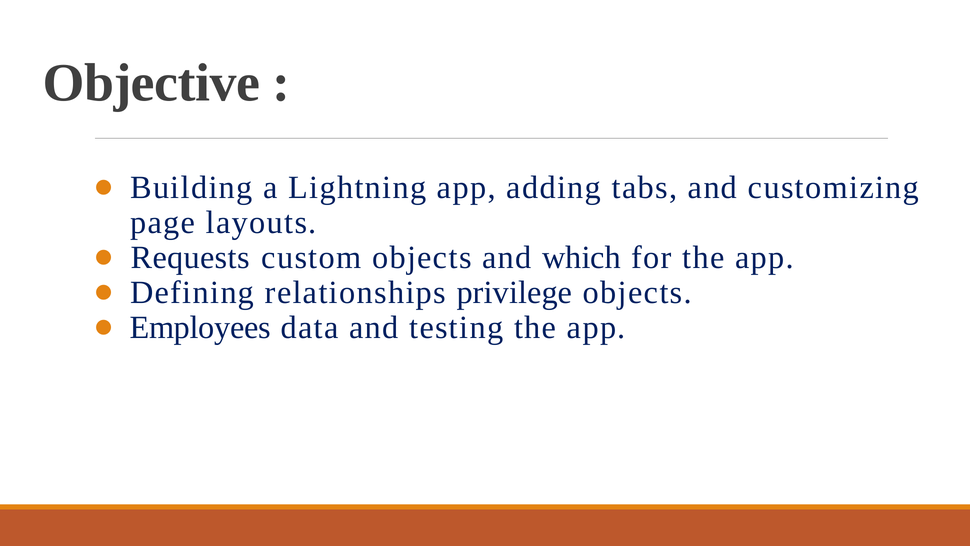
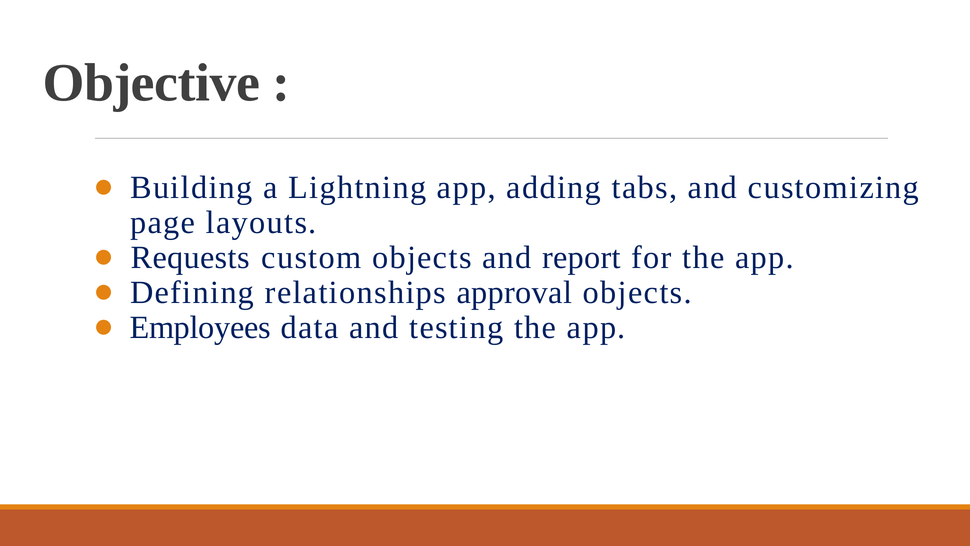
which: which -> report
privilege: privilege -> approval
